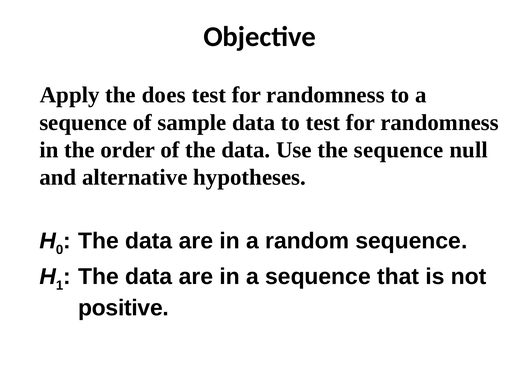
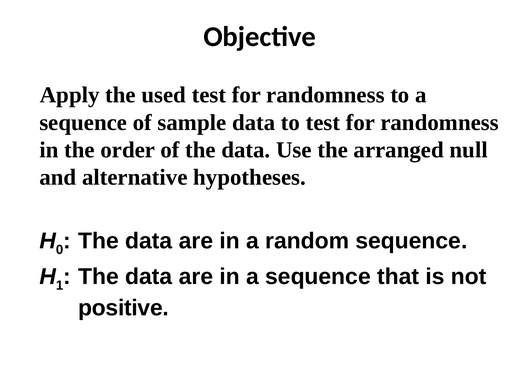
does: does -> used
the sequence: sequence -> arranged
